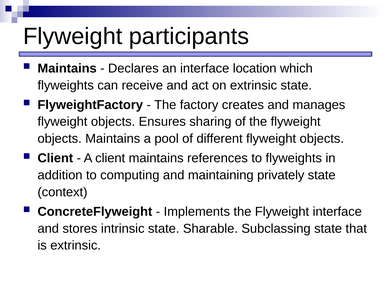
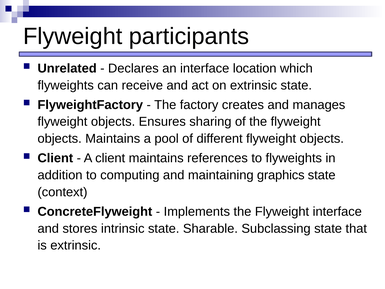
Maintains at (67, 68): Maintains -> Unrelated
privately: privately -> graphics
